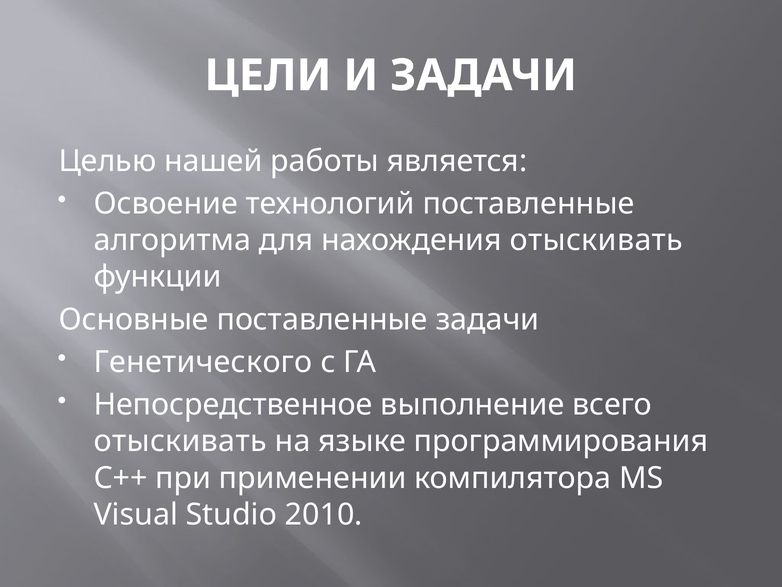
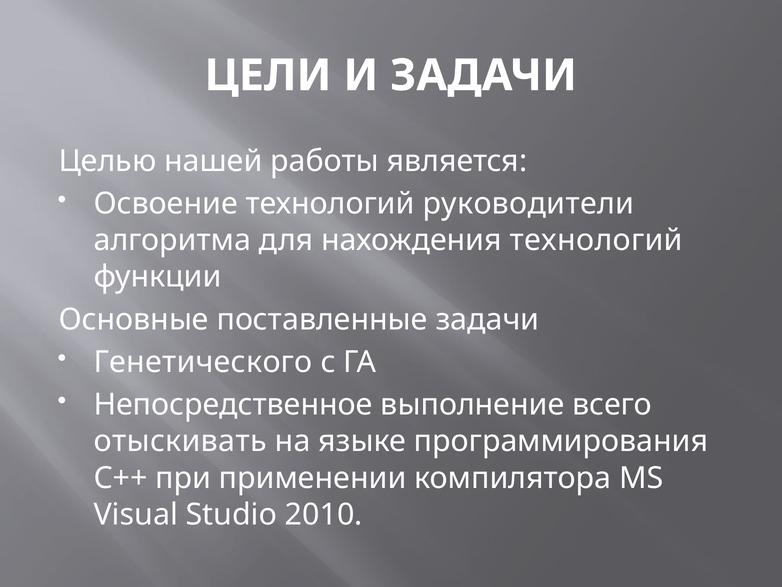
технологий поставленные: поставленные -> руководители
нахождения отыскивать: отыскивать -> технологий
